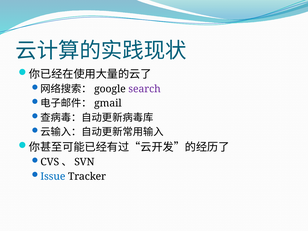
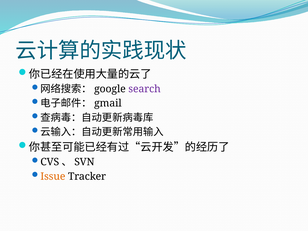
Issue colour: blue -> orange
